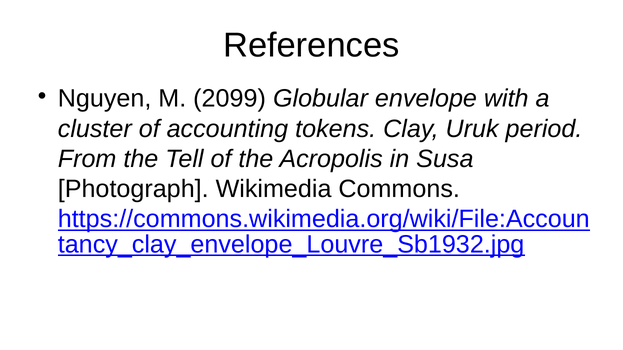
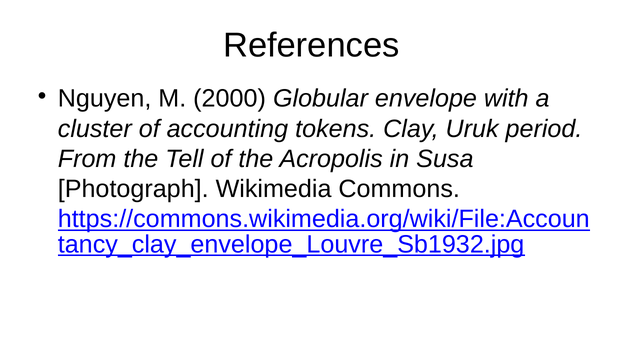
2099: 2099 -> 2000
